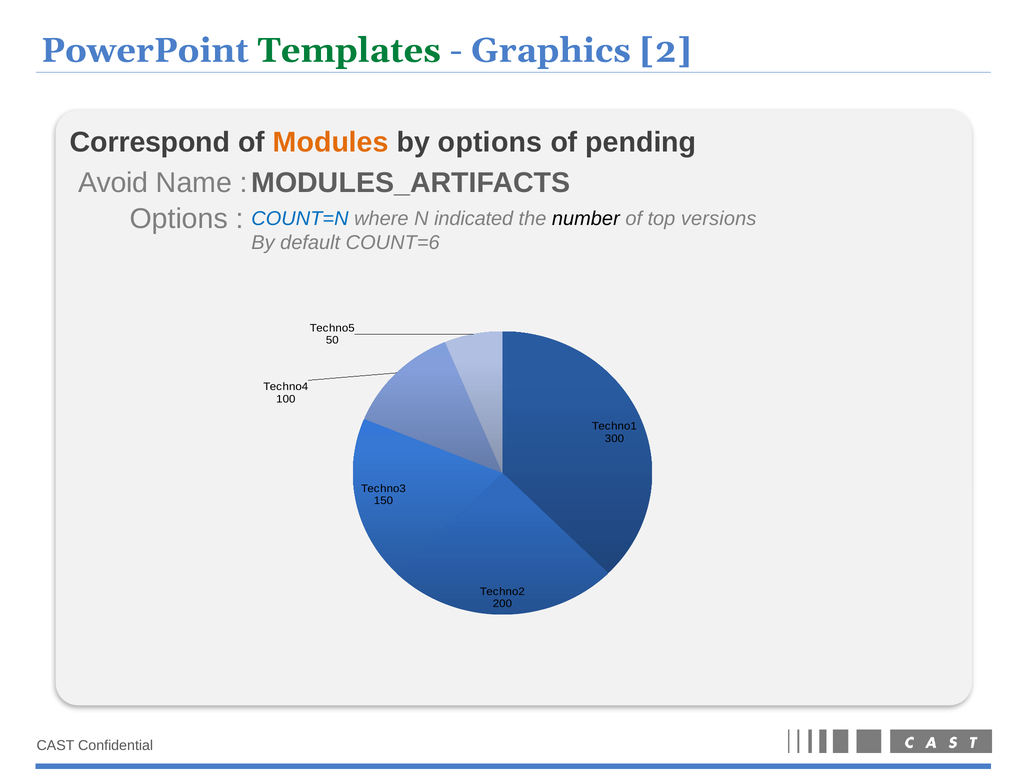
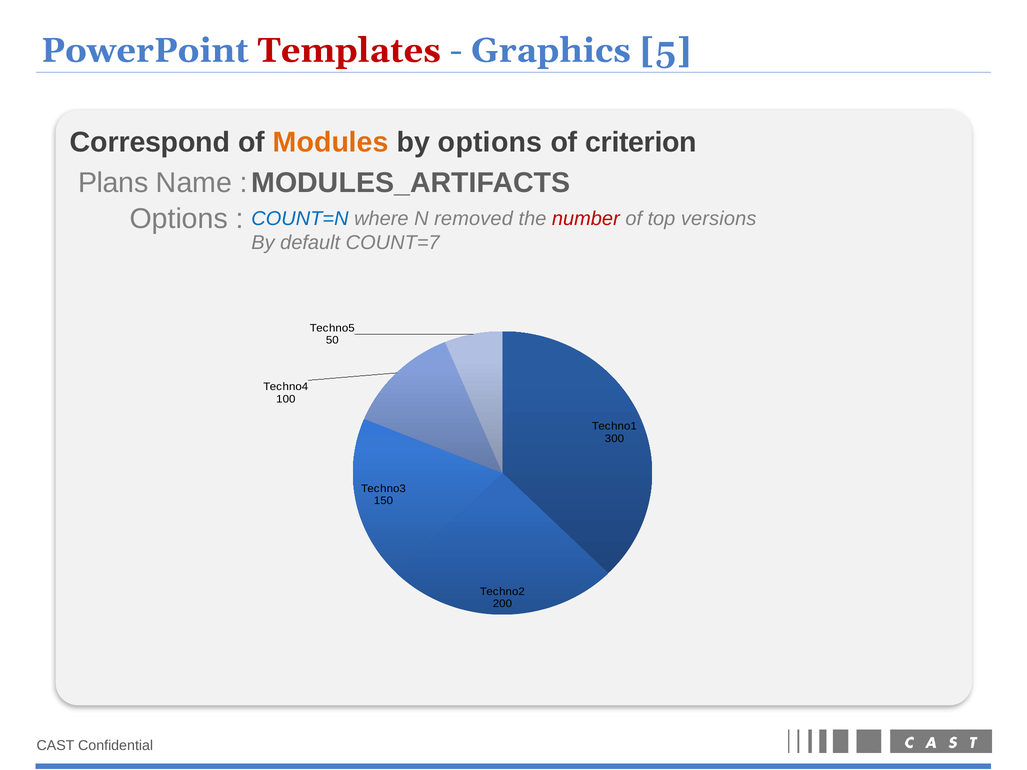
Templates colour: green -> red
2: 2 -> 5
pending: pending -> criterion
Avoid: Avoid -> Plans
indicated: indicated -> removed
number colour: black -> red
COUNT=6: COUNT=6 -> COUNT=7
